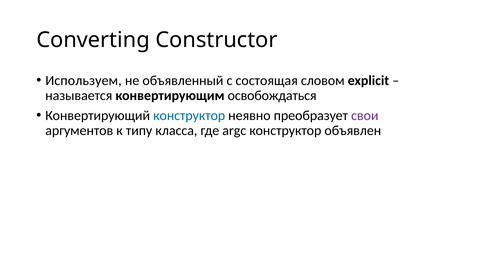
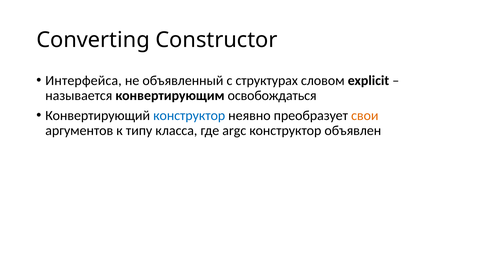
Используем: Используем -> Интерфейса
состоящая: состоящая -> структурах
свои colour: purple -> orange
